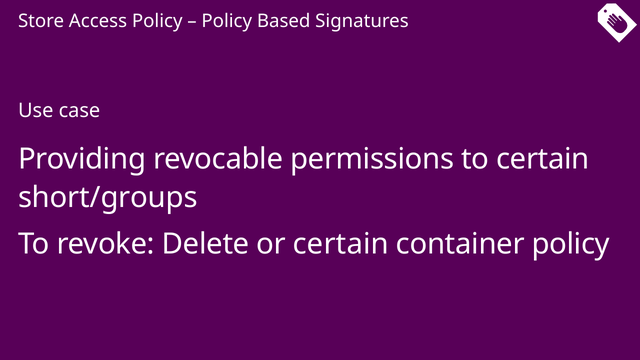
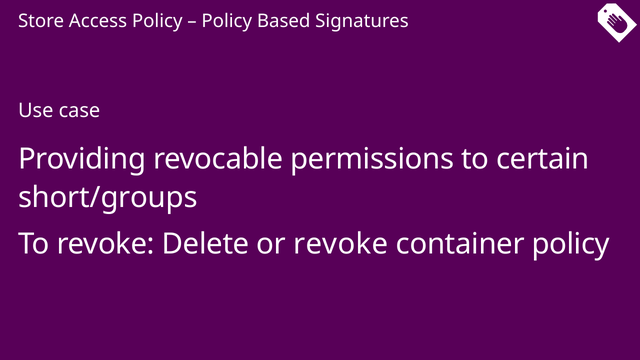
or certain: certain -> revoke
